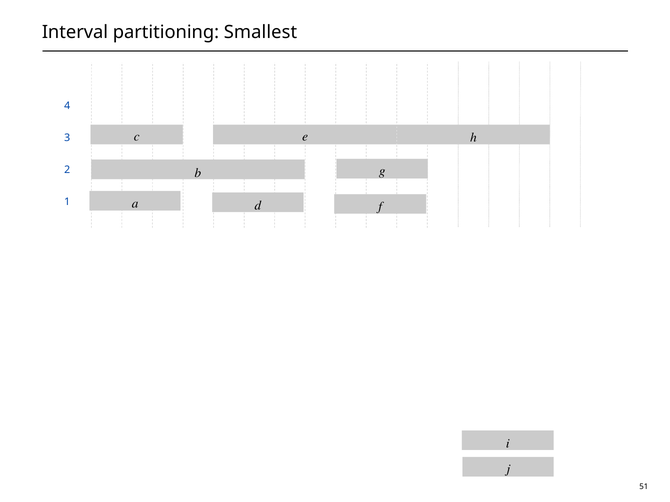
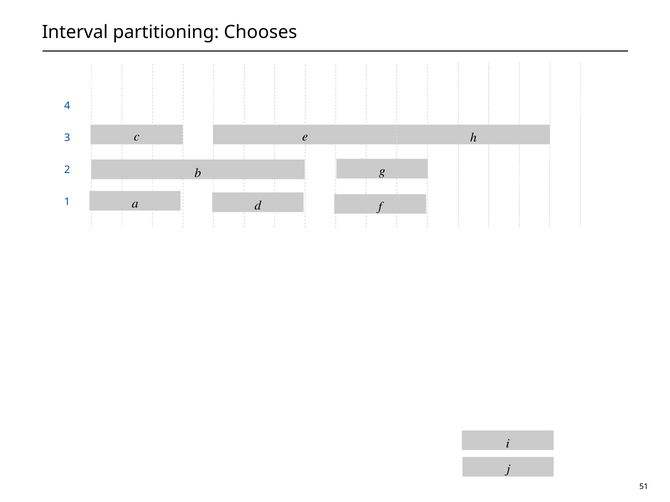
Smallest: Smallest -> Chooses
